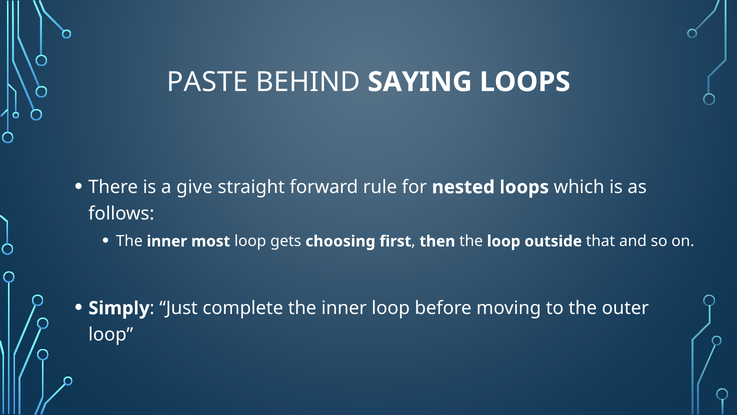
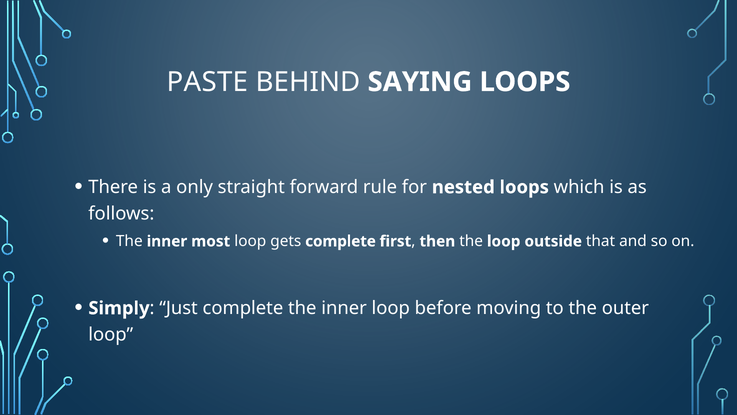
give: give -> only
gets choosing: choosing -> complete
